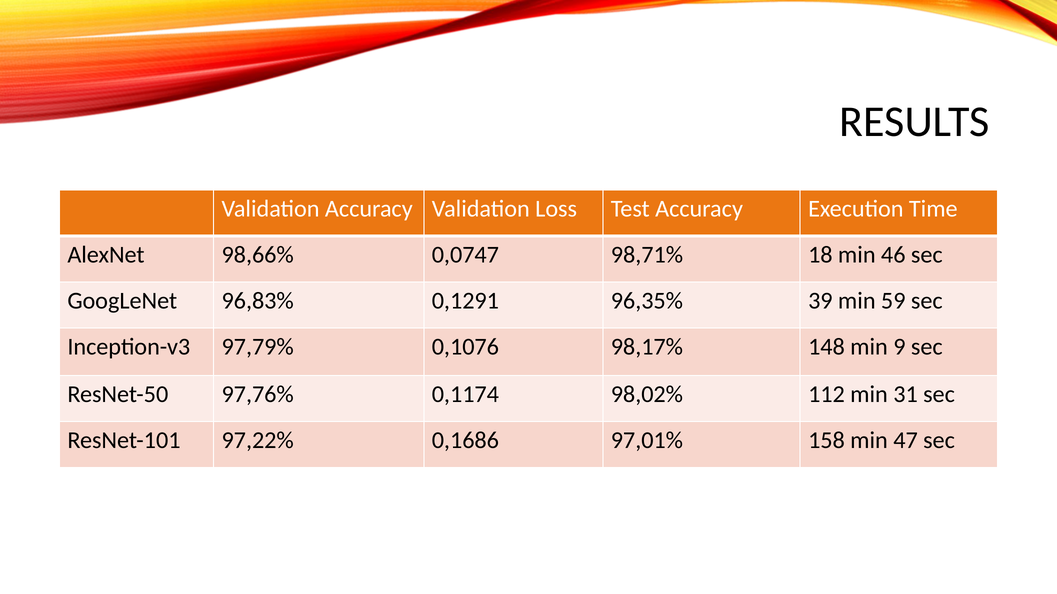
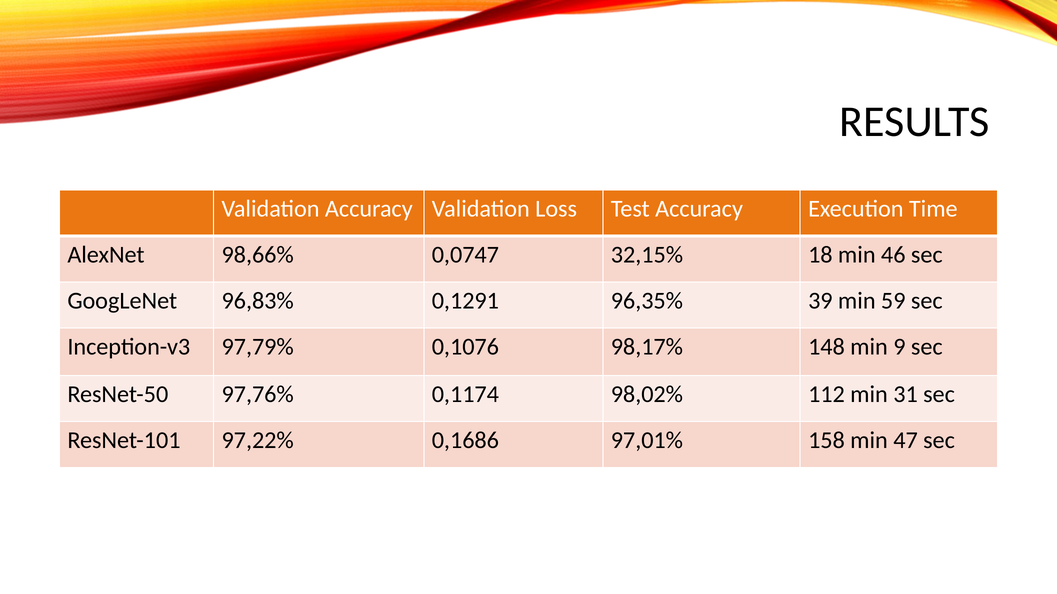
98,71%: 98,71% -> 32,15%
